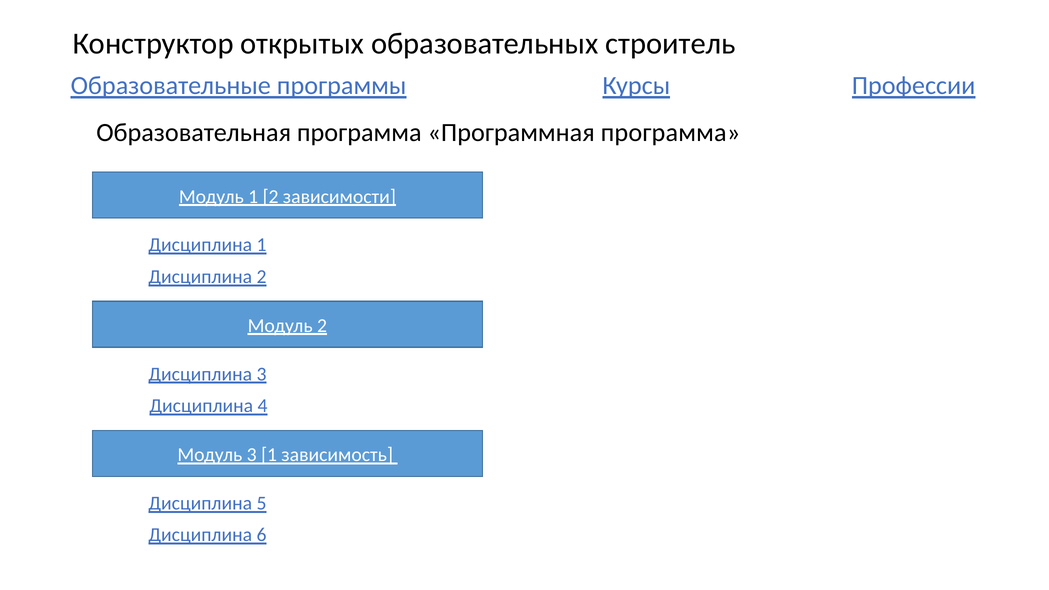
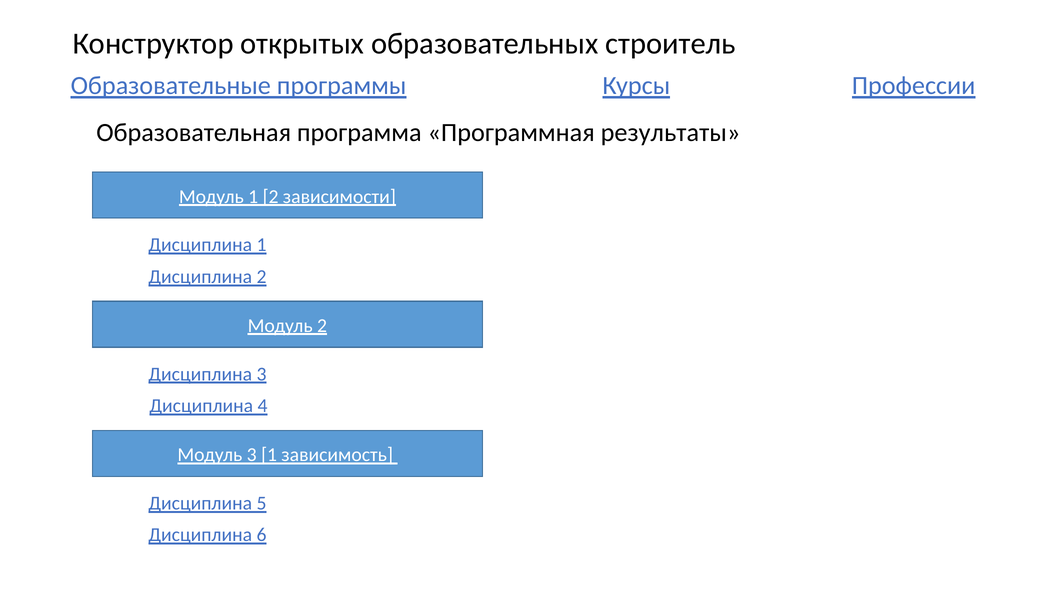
Программная программа: программа -> результаты
